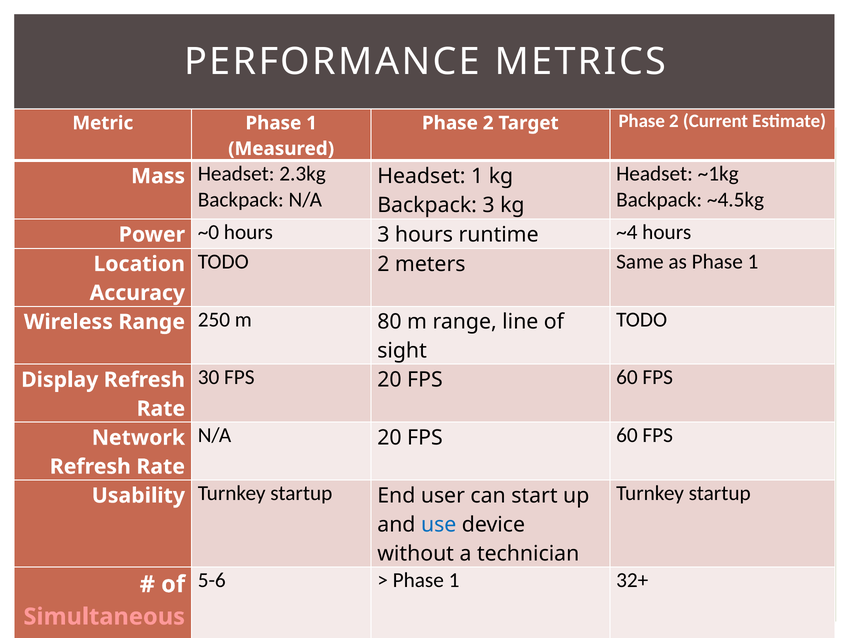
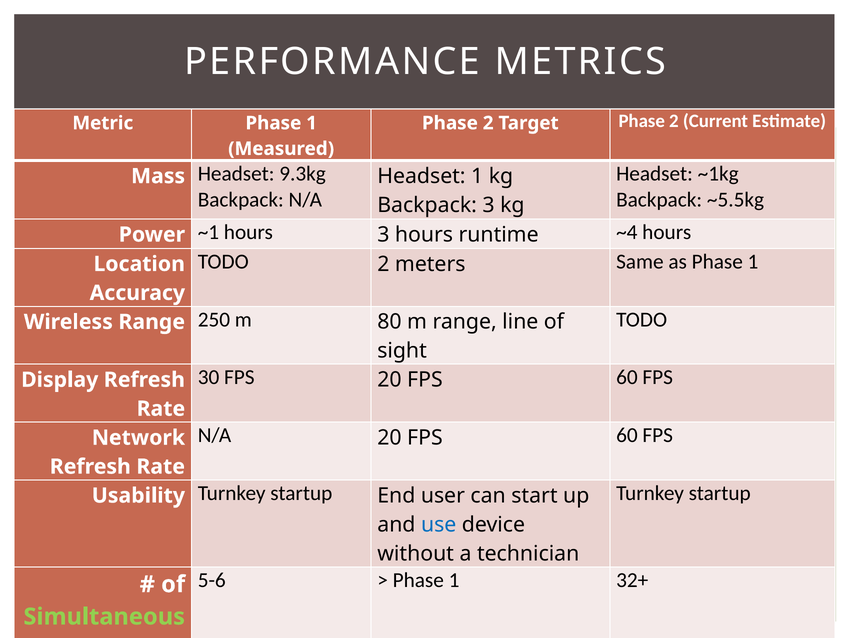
2.3kg: 2.3kg -> 9.3kg
~4.5kg: ~4.5kg -> ~5.5kg
~0: ~0 -> ~1
Simultaneous colour: pink -> light green
